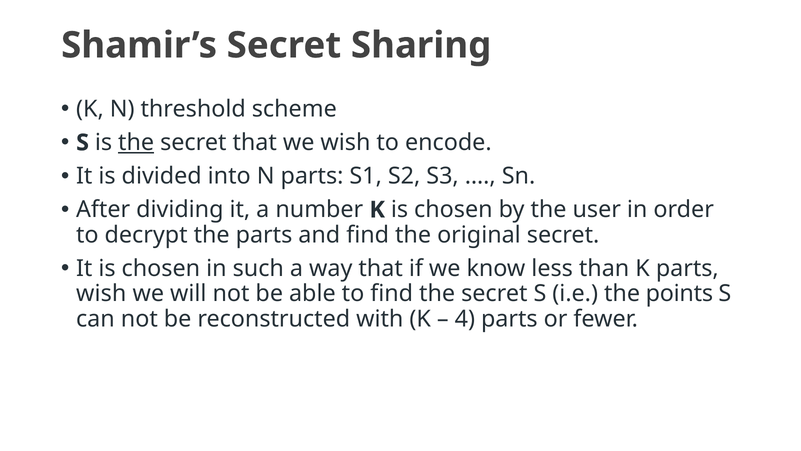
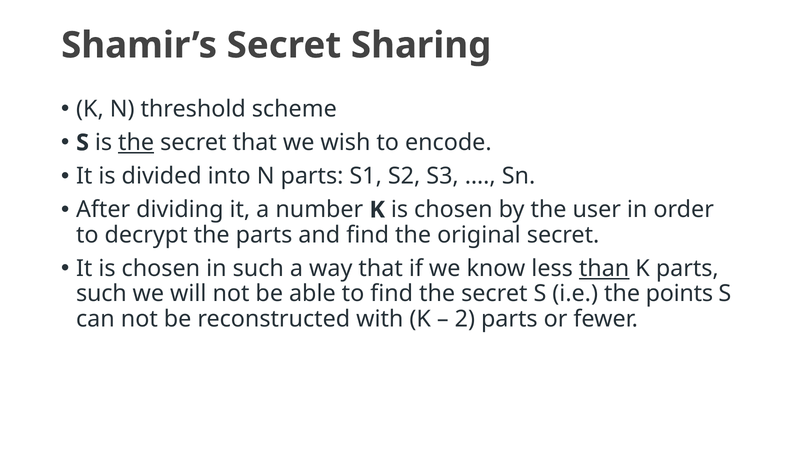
than underline: none -> present
wish at (101, 293): wish -> such
4: 4 -> 2
